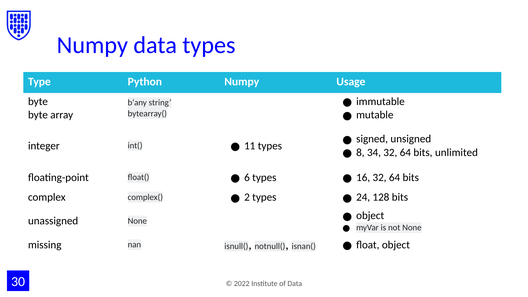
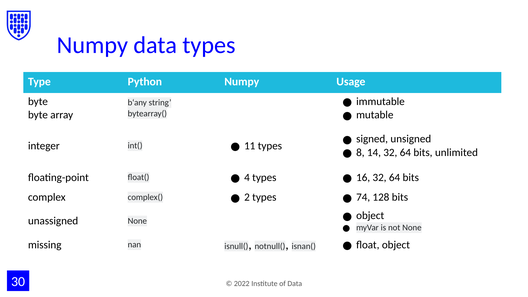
34: 34 -> 14
6: 6 -> 4
24: 24 -> 74
